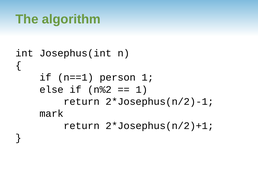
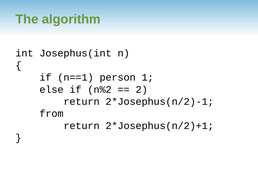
1 at (142, 89): 1 -> 2
mark: mark -> from
